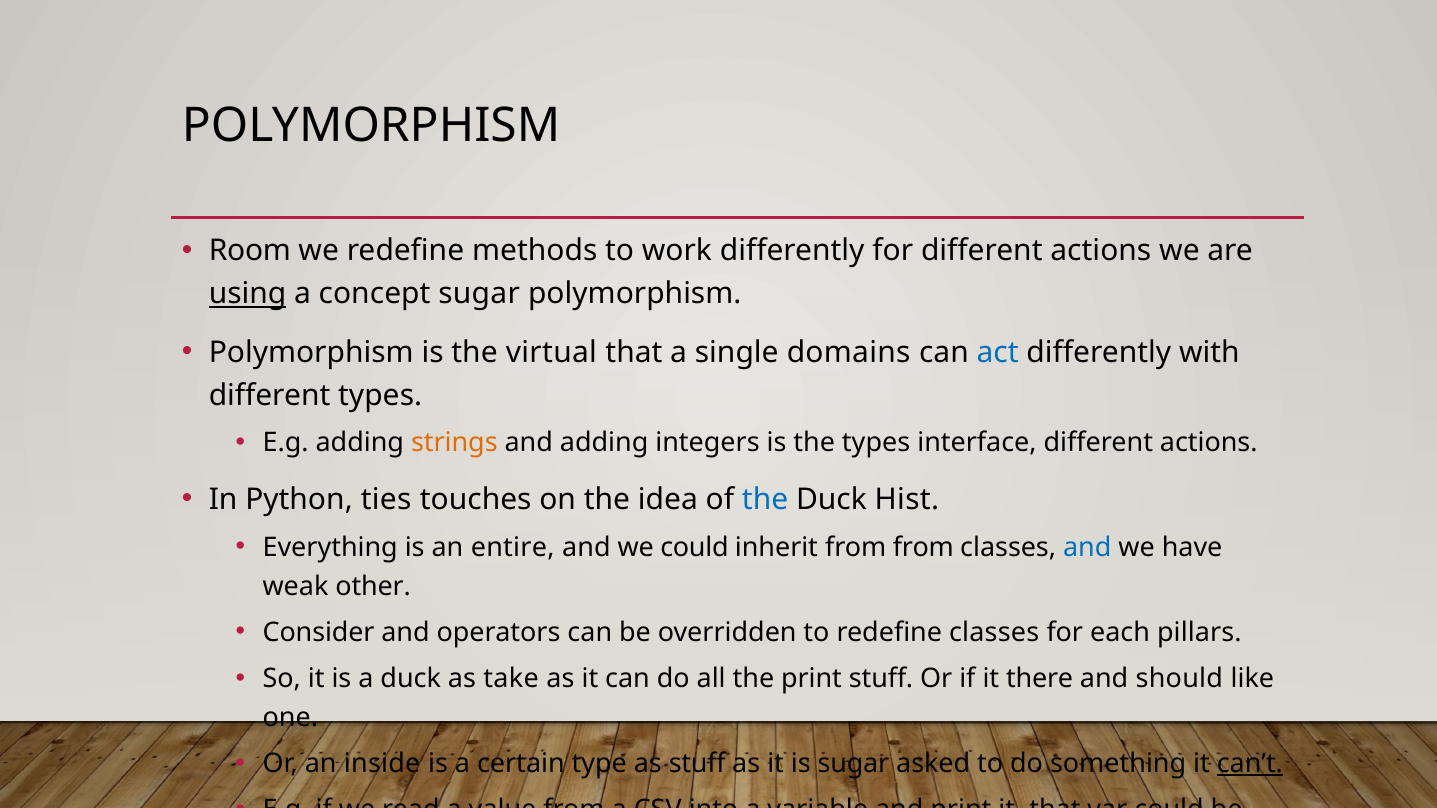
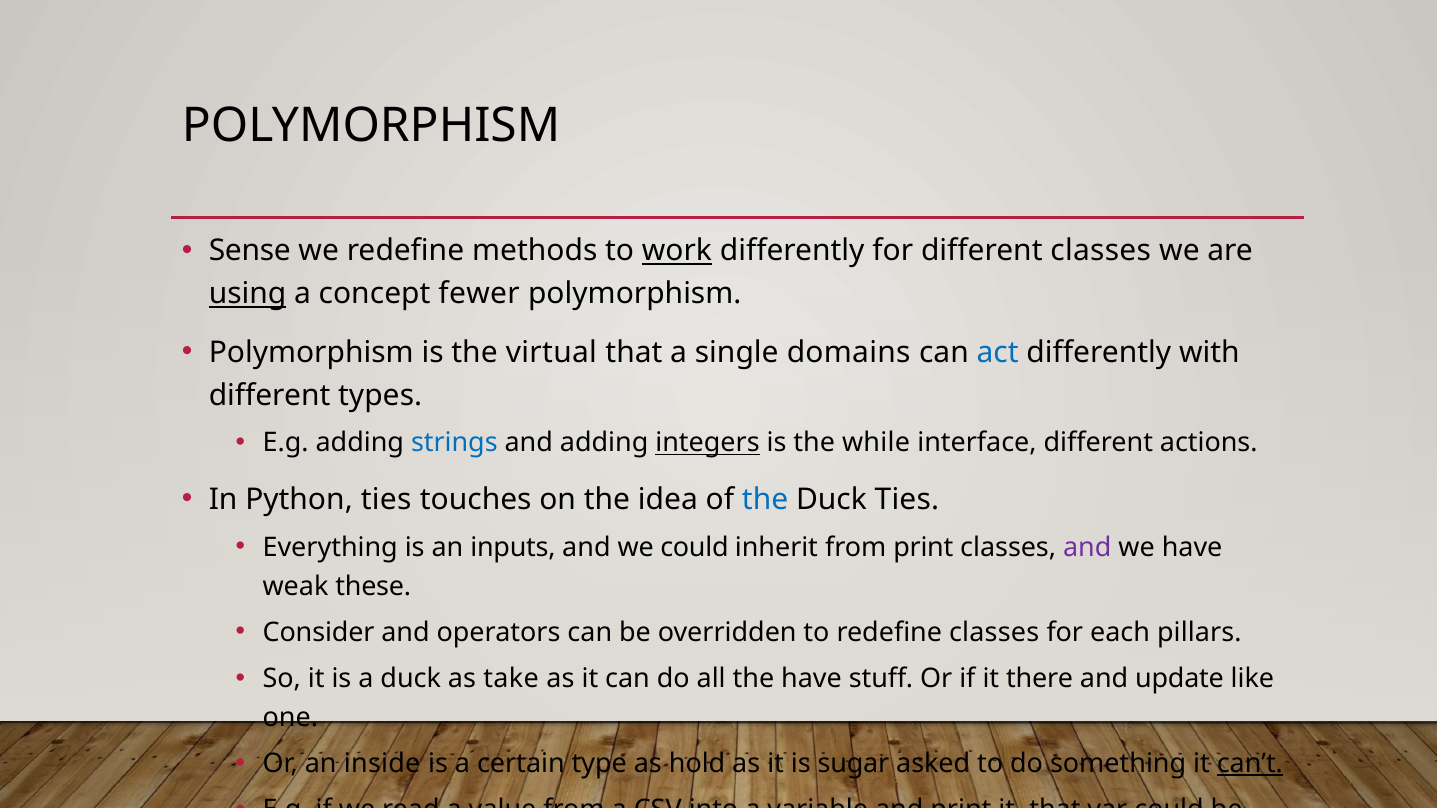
Room: Room -> Sense
work underline: none -> present
for different actions: actions -> classes
concept sugar: sugar -> fewer
strings colour: orange -> blue
integers underline: none -> present
the types: types -> while
Duck Hist: Hist -> Ties
entire: entire -> inputs
from from: from -> print
and at (1087, 548) colour: blue -> purple
other: other -> these
the print: print -> have
should: should -> update
as stuff: stuff -> hold
